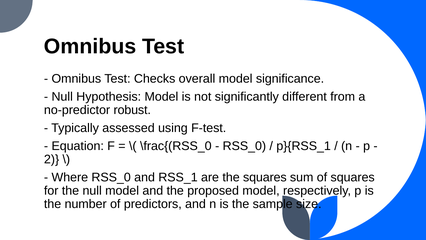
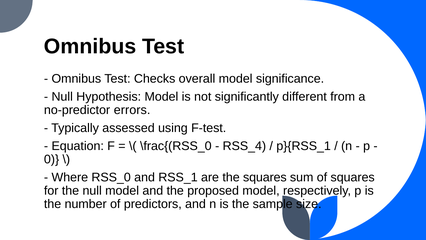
robust: robust -> errors
RSS_0 at (244, 146): RSS_0 -> RSS_4
2: 2 -> 0
